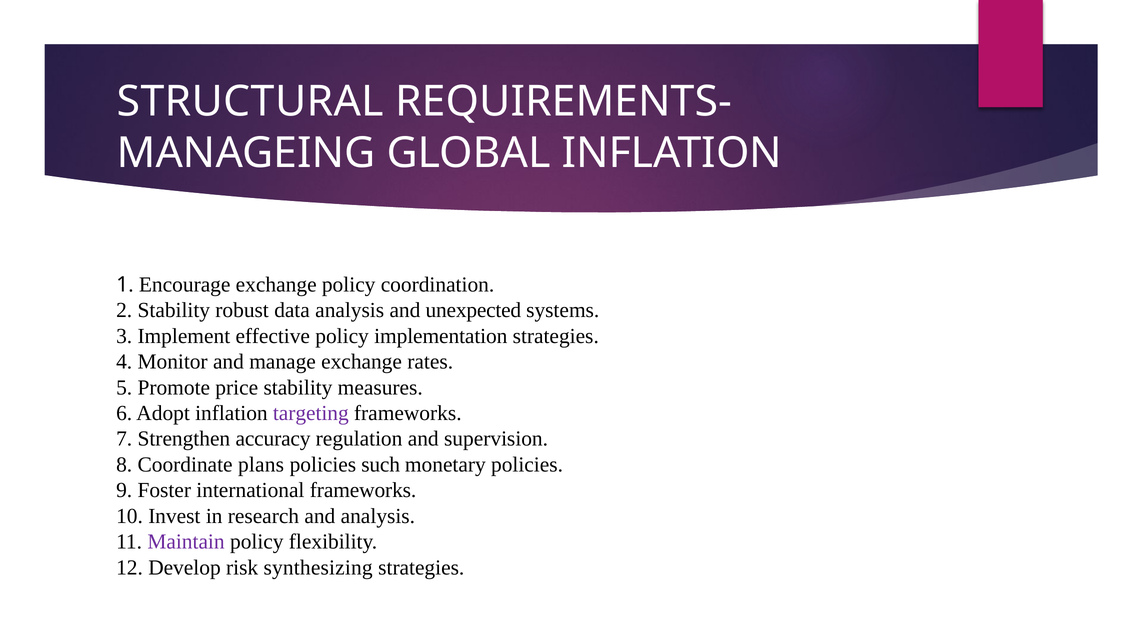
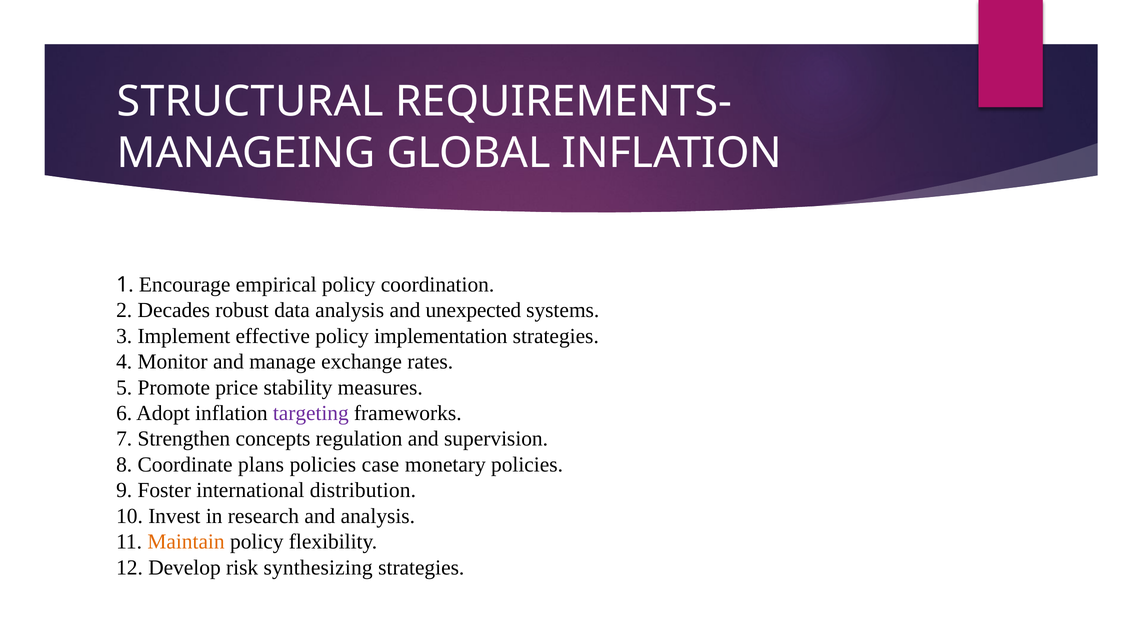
Encourage exchange: exchange -> empirical
2 Stability: Stability -> Decades
accuracy: accuracy -> concepts
such: such -> case
international frameworks: frameworks -> distribution
Maintain colour: purple -> orange
